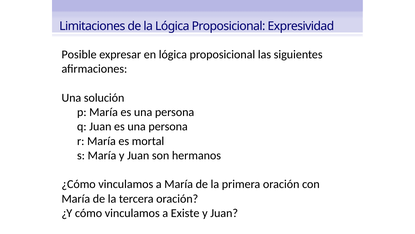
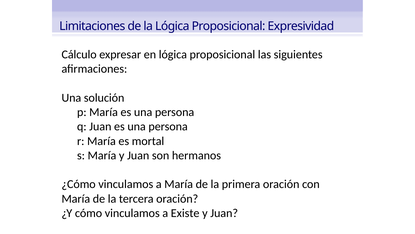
Posible: Posible -> Cálculo
